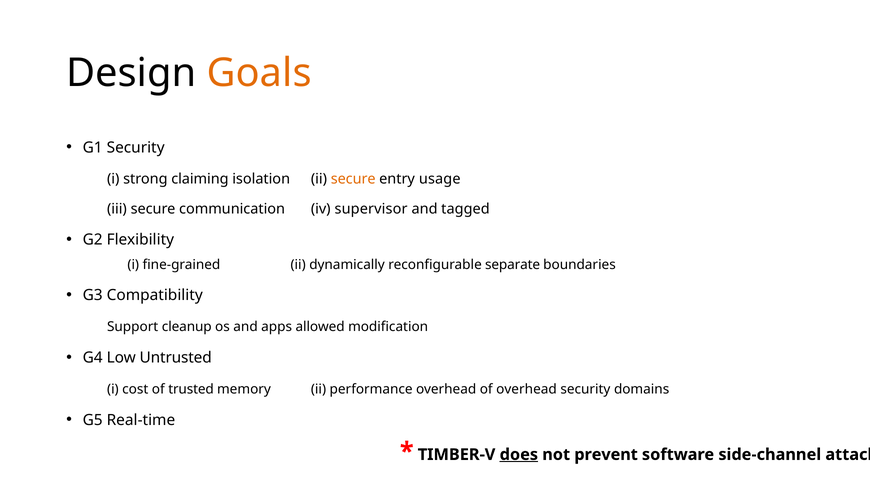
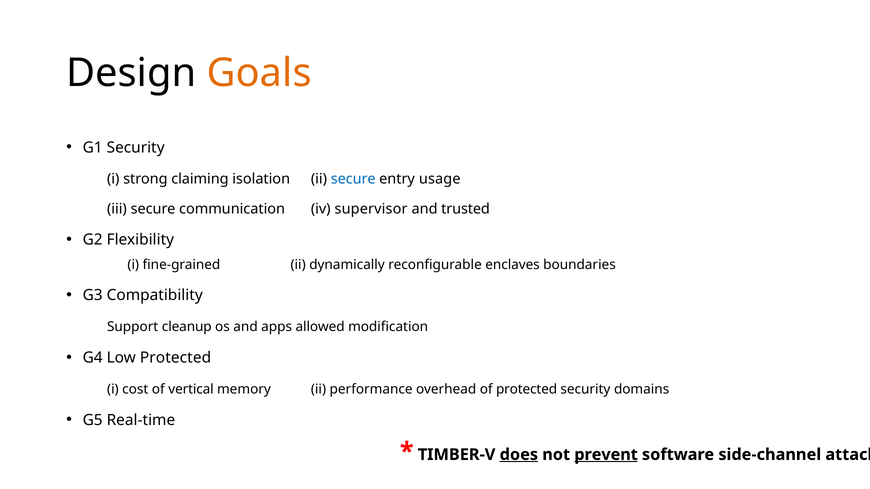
secure at (353, 179) colour: orange -> blue
tagged: tagged -> trusted
separate: separate -> enclaves
Low Untrusted: Untrusted -> Protected
trusted: trusted -> vertical
of overhead: overhead -> protected
prevent underline: none -> present
